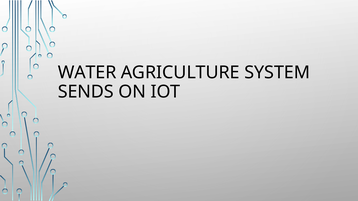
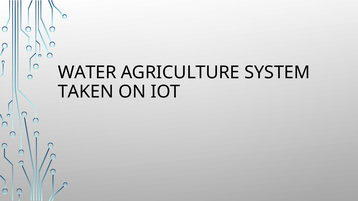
SENDS: SENDS -> TAKEN
